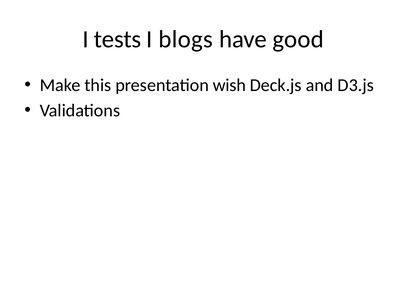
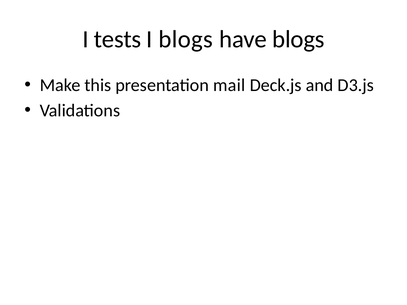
have good: good -> blogs
wish: wish -> mail
